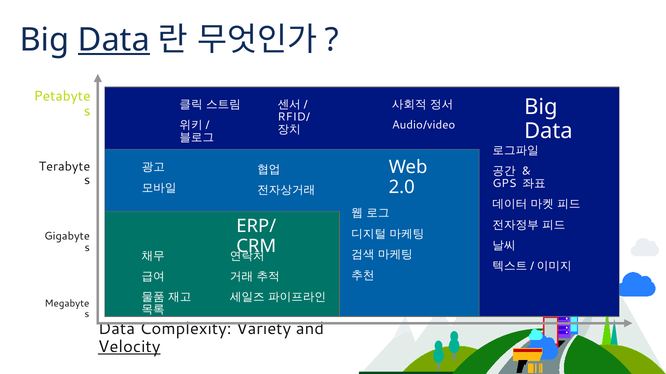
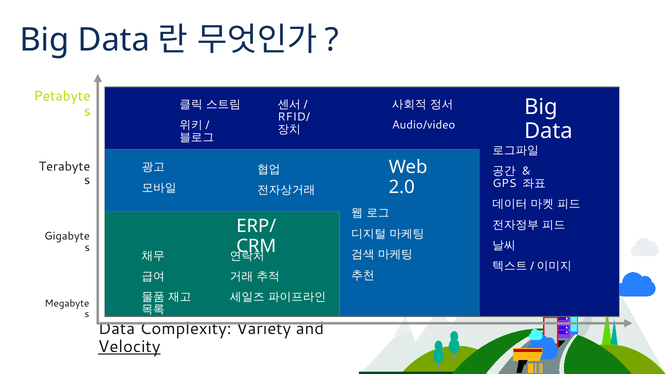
Data at (114, 40) underline: present -> none
